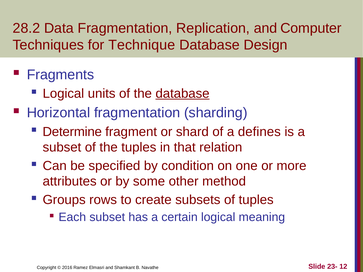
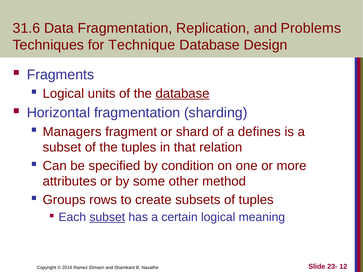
28.2: 28.2 -> 31.6
Computer: Computer -> Problems
Determine: Determine -> Managers
subset at (107, 217) underline: none -> present
